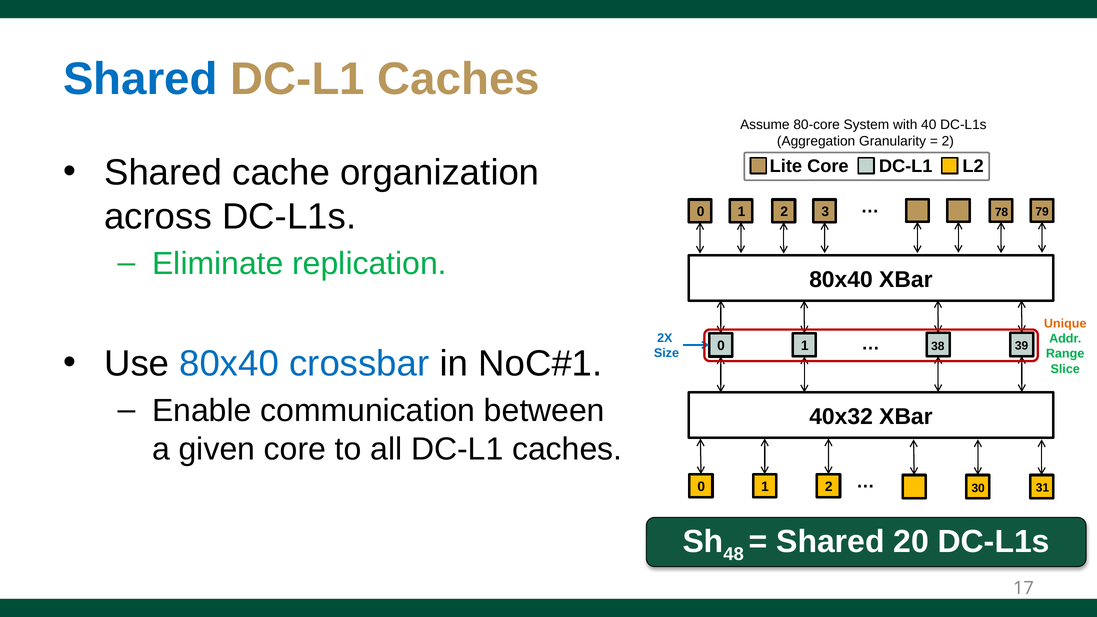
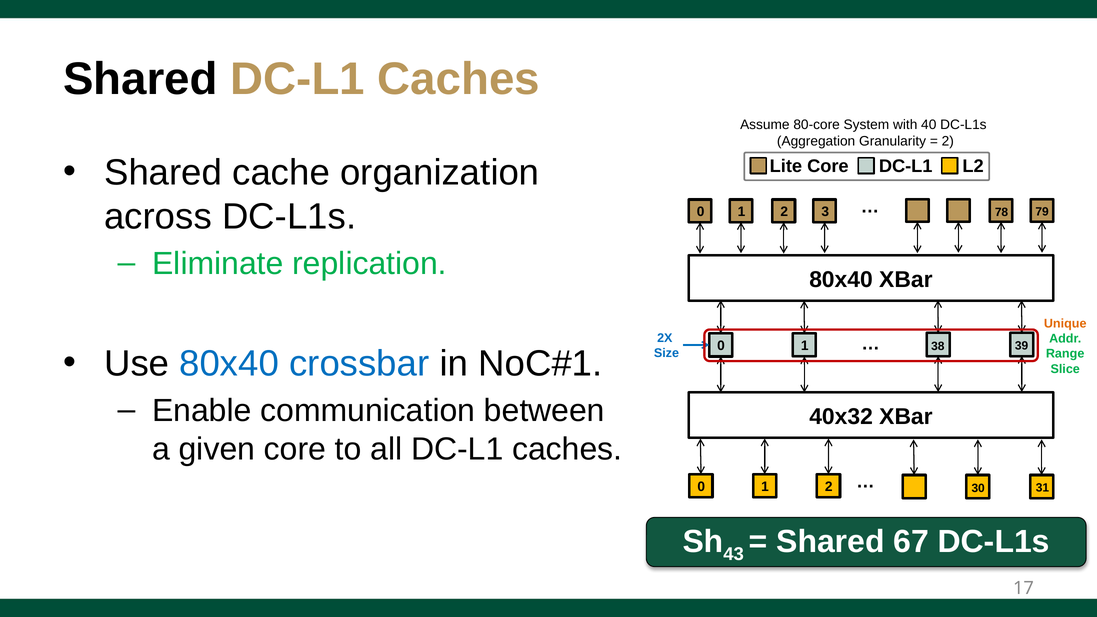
Shared at (140, 79) colour: blue -> black
48: 48 -> 43
20: 20 -> 67
